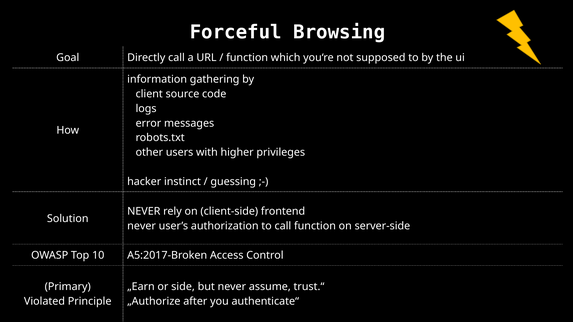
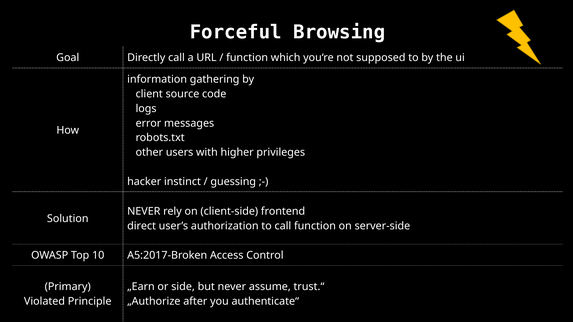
never at (142, 226): never -> direct
